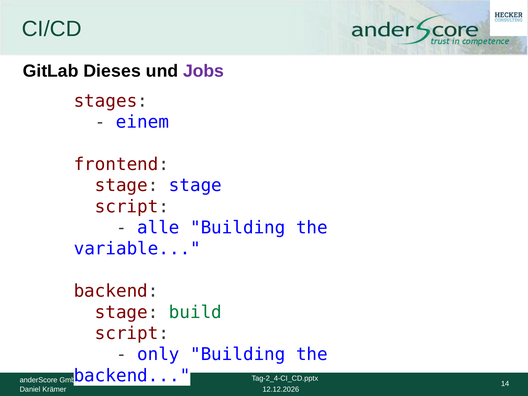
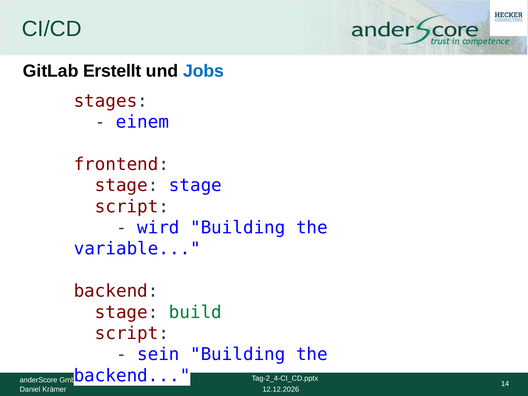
Dieses: Dieses -> Erstellt
Jobs colour: purple -> blue
alle: alle -> wird
only: only -> sein
